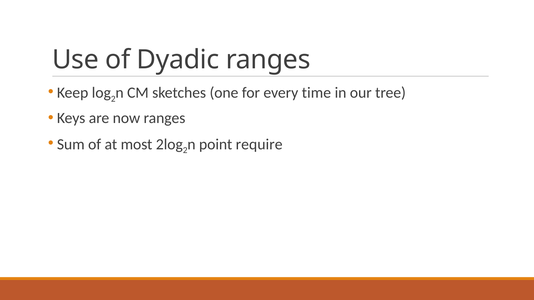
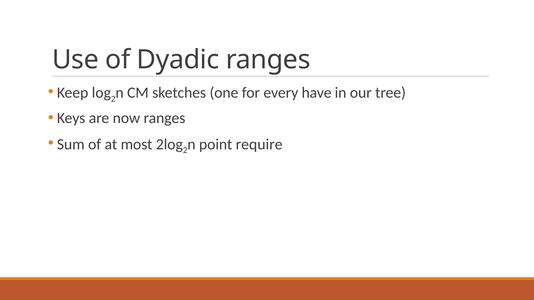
time: time -> have
